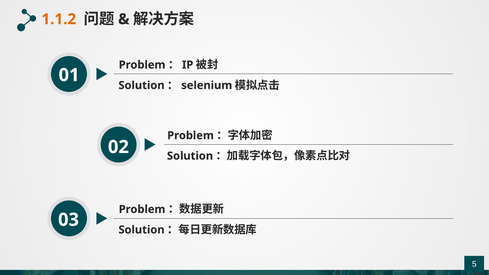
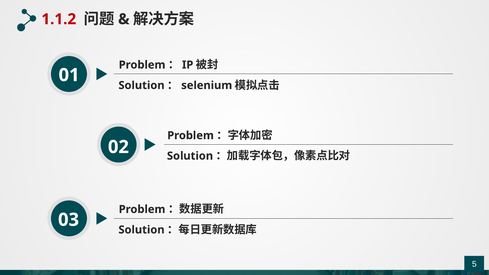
1.1.2 colour: orange -> red
